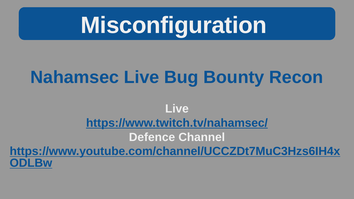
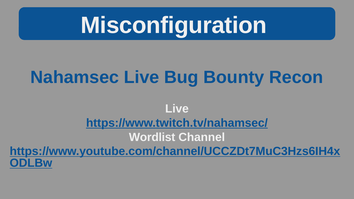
Defence: Defence -> Wordlist
